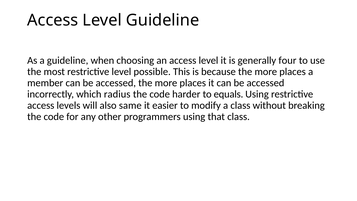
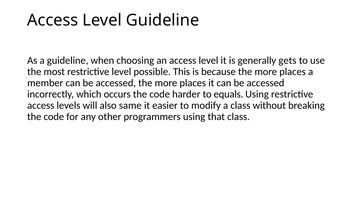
four: four -> gets
radius: radius -> occurs
